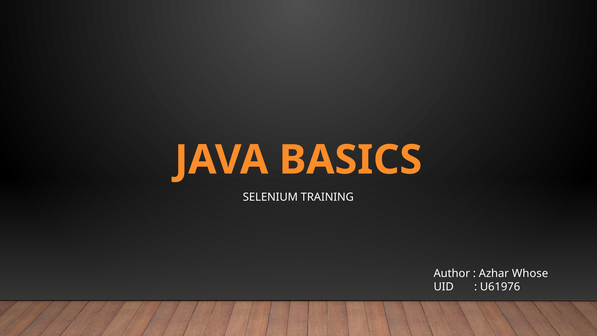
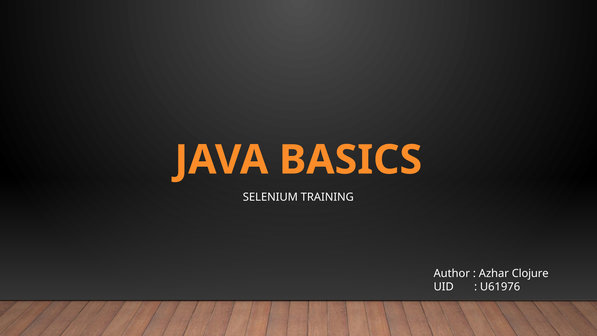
Whose: Whose -> Clojure
